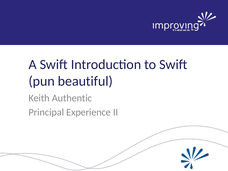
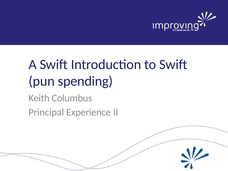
beautiful: beautiful -> spending
Authentic: Authentic -> Columbus
